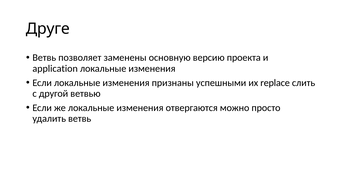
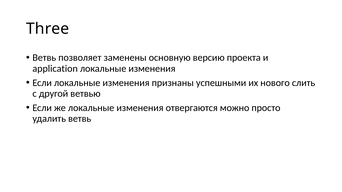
Друге: Друге -> Three
replace: replace -> нового
